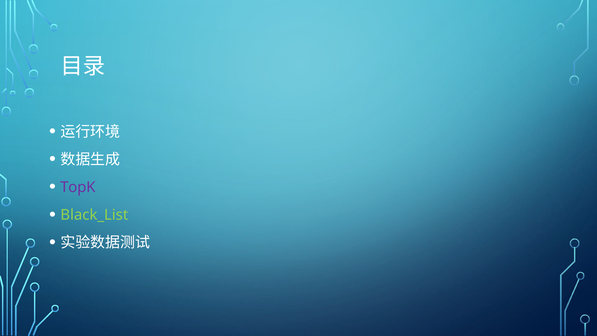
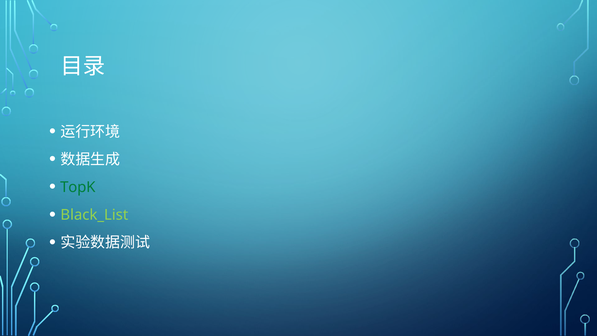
TopK colour: purple -> green
